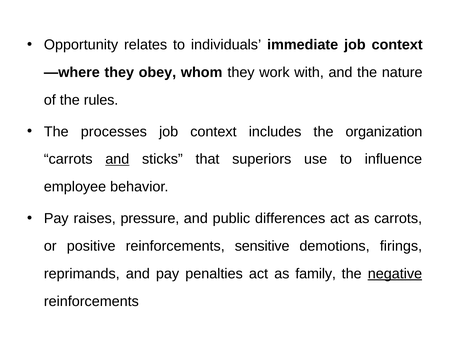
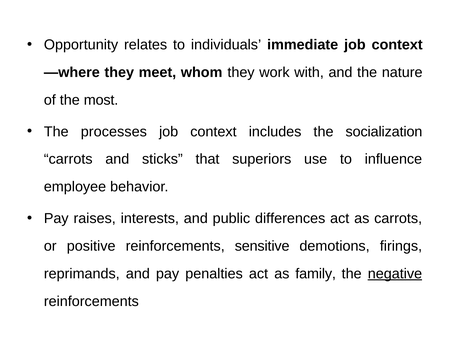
obey: obey -> meet
rules: rules -> most
organization: organization -> socialization
and at (117, 159) underline: present -> none
pressure: pressure -> interests
